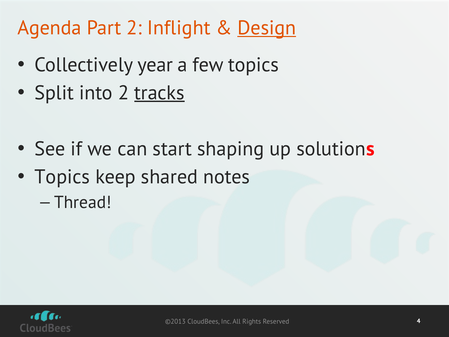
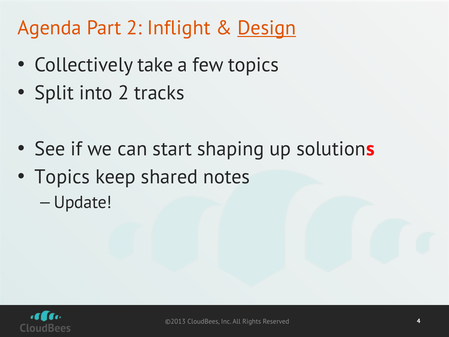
year: year -> take
tracks underline: present -> none
Thread: Thread -> Update
